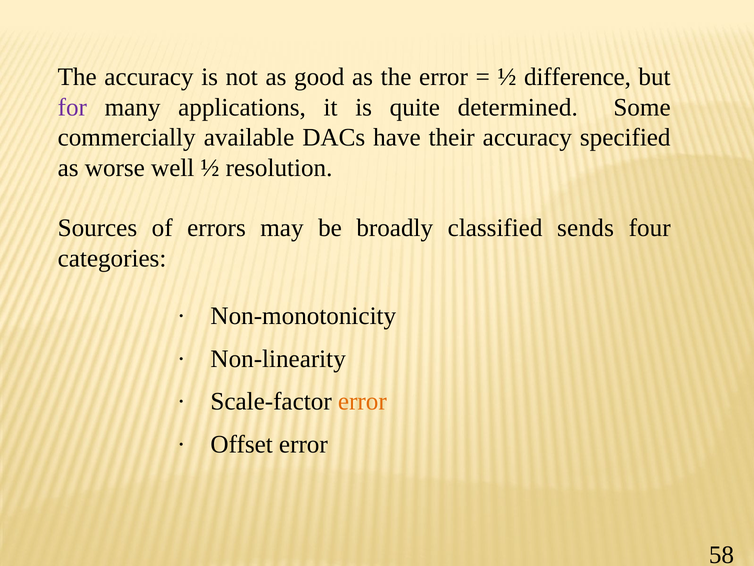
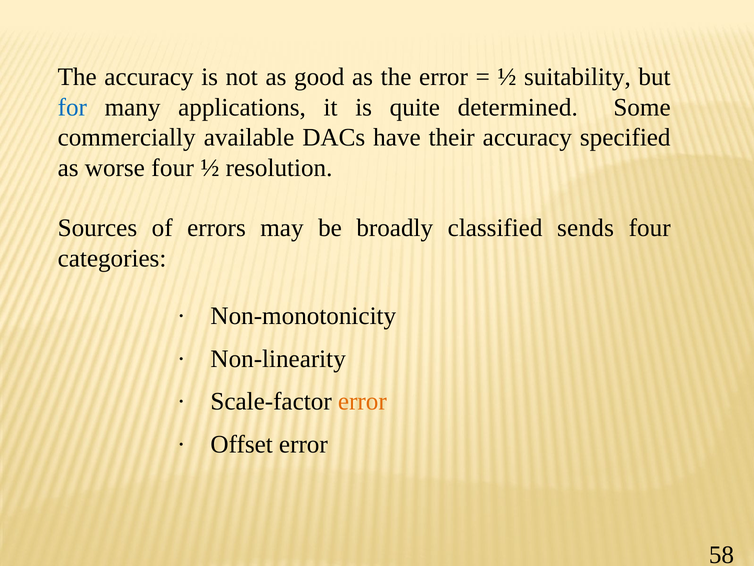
difference: difference -> suitability
for colour: purple -> blue
worse well: well -> four
